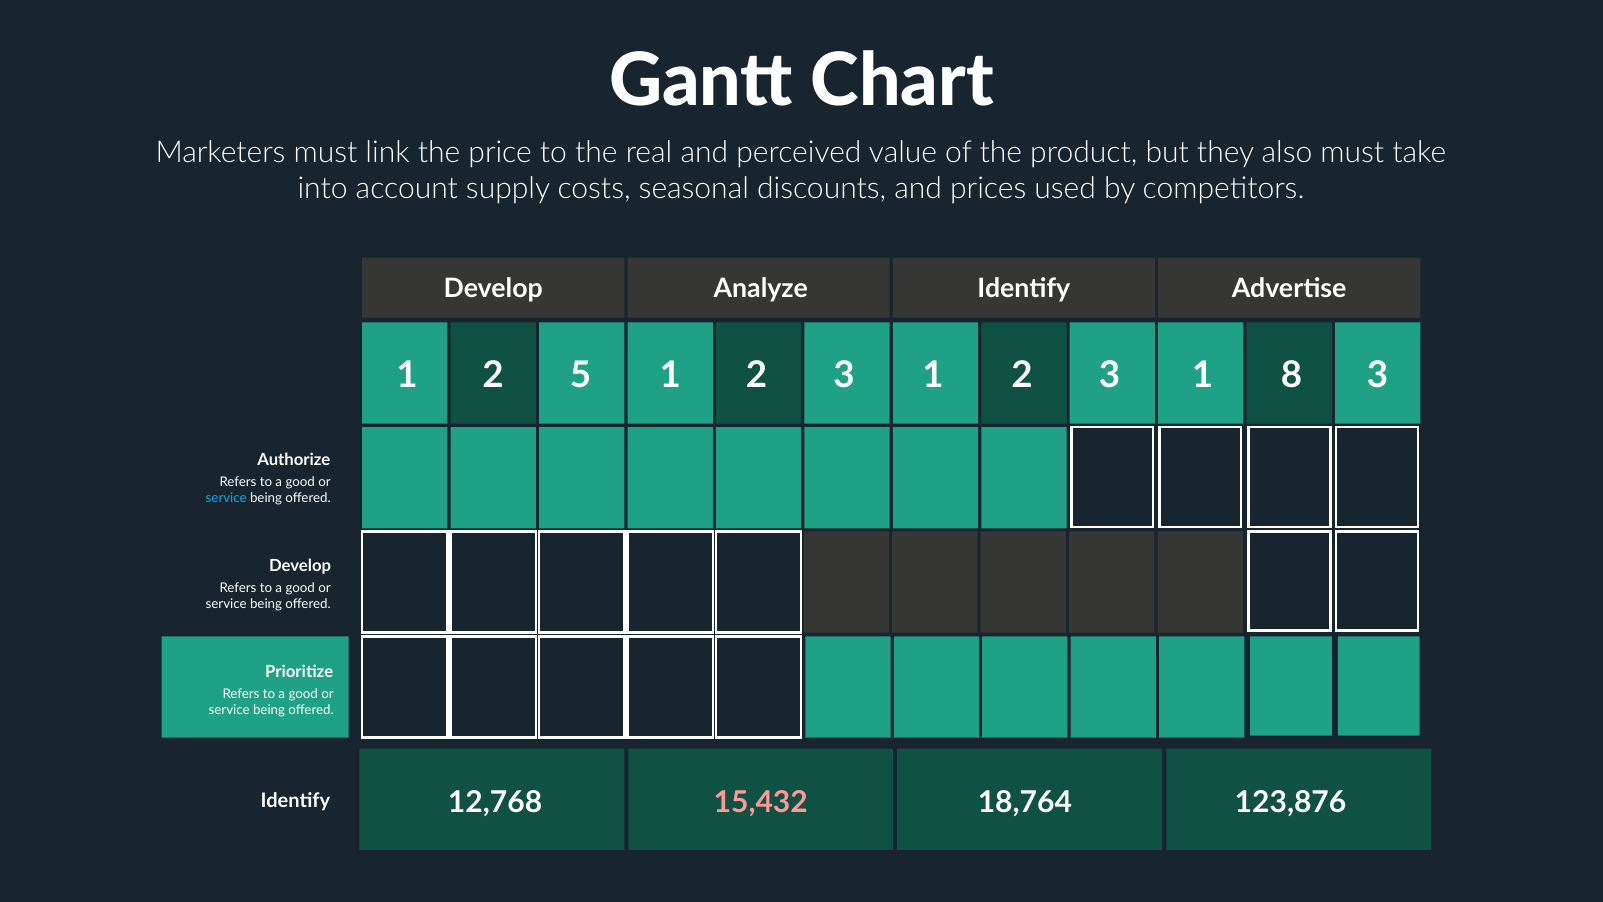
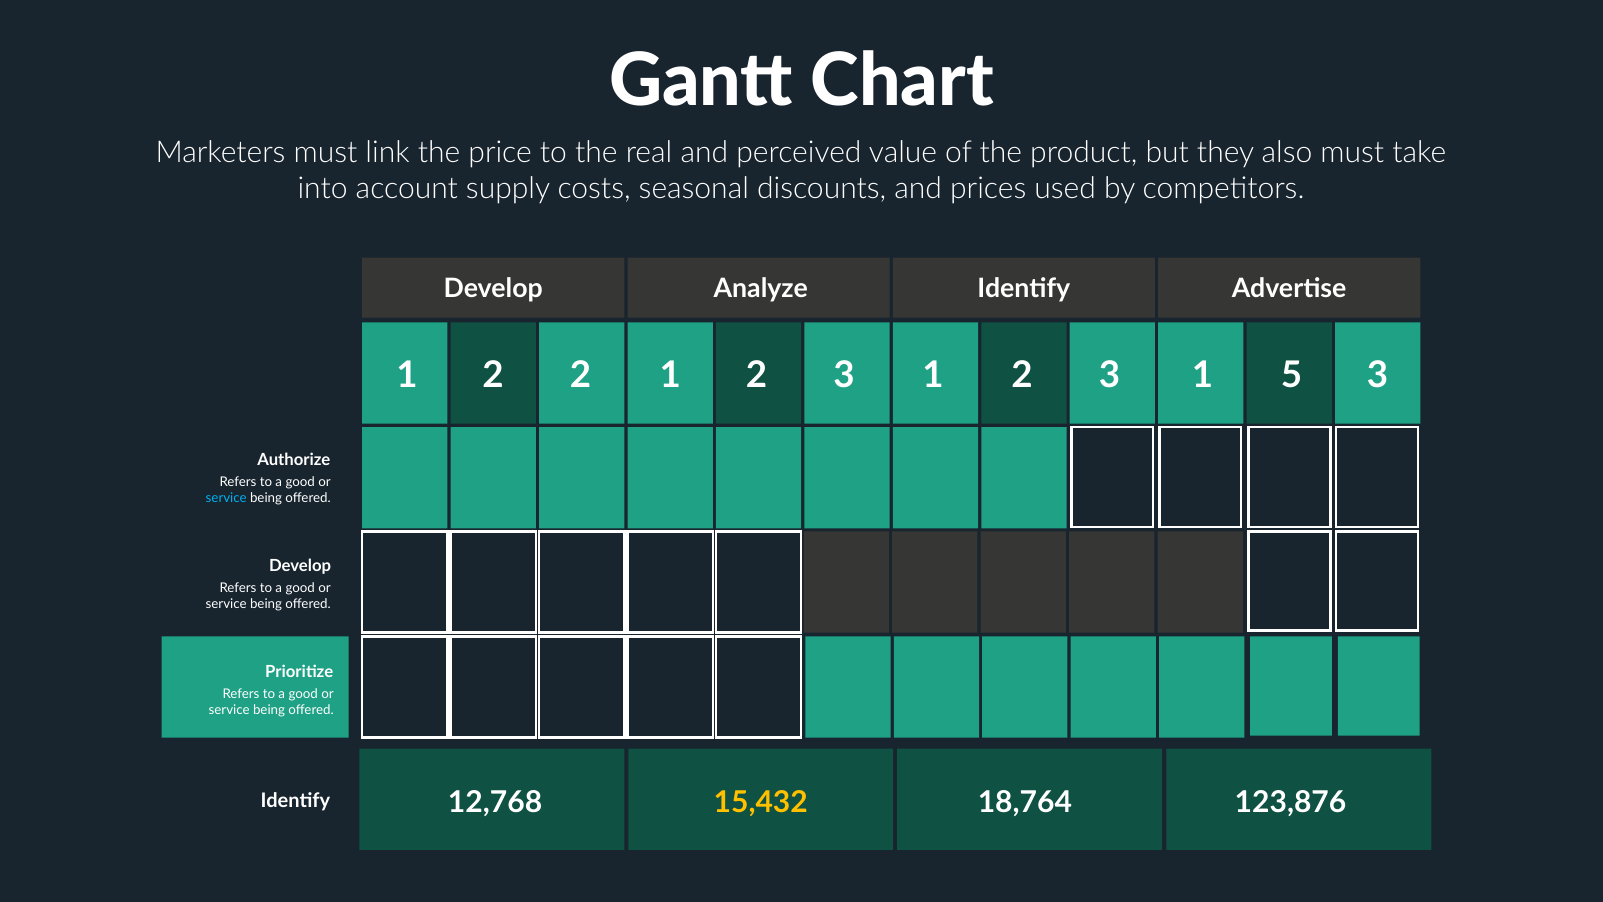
2 5: 5 -> 2
8: 8 -> 5
15,432 colour: pink -> yellow
